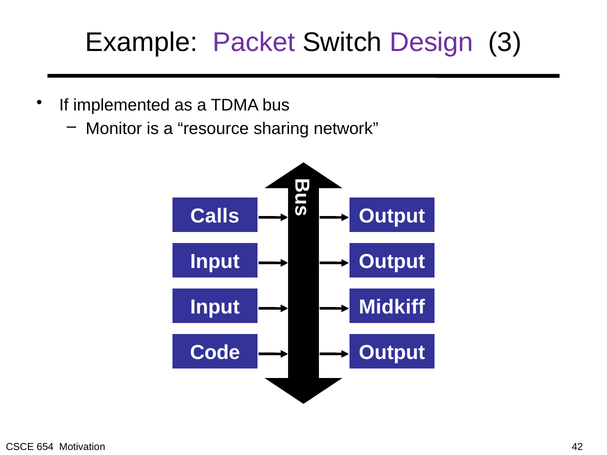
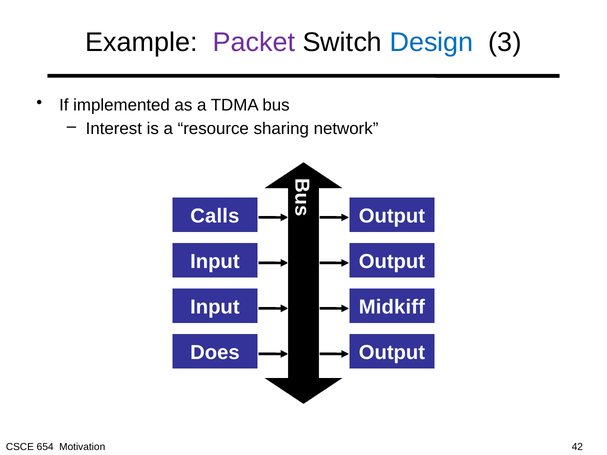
Design colour: purple -> blue
Monitor: Monitor -> Interest
Code: Code -> Does
